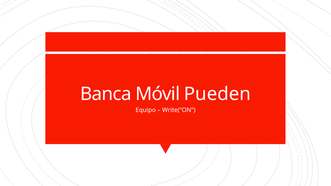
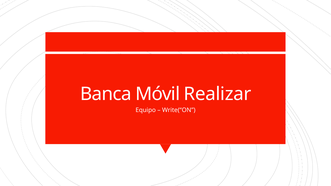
Pueden: Pueden -> Realizar
